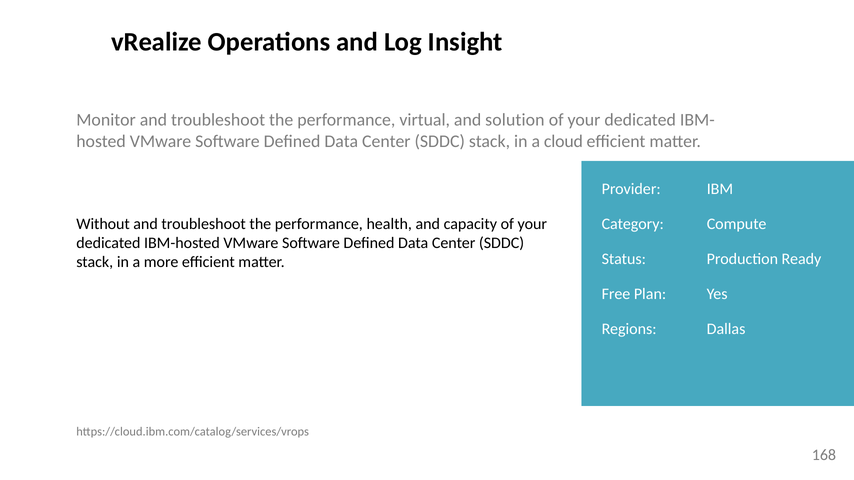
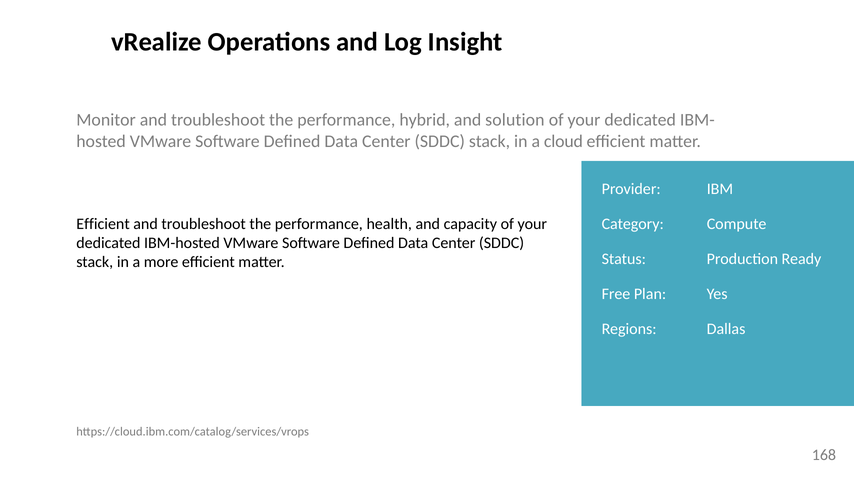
virtual: virtual -> hybrid
Without at (103, 224): Without -> Efficient
